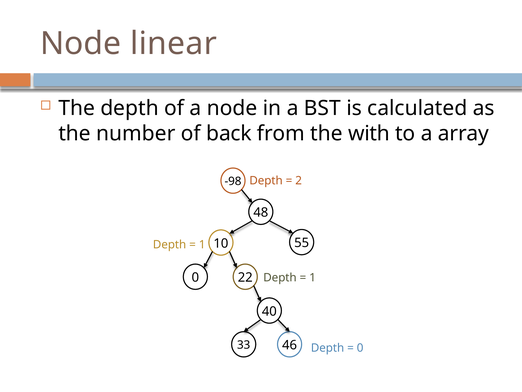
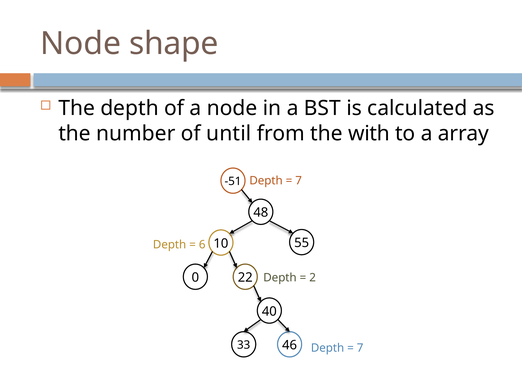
linear: linear -> shape
back: back -> until
2 at (299, 180): 2 -> 7
-98: -98 -> -51
1 at (202, 244): 1 -> 6
1 at (313, 277): 1 -> 2
0 at (360, 347): 0 -> 7
